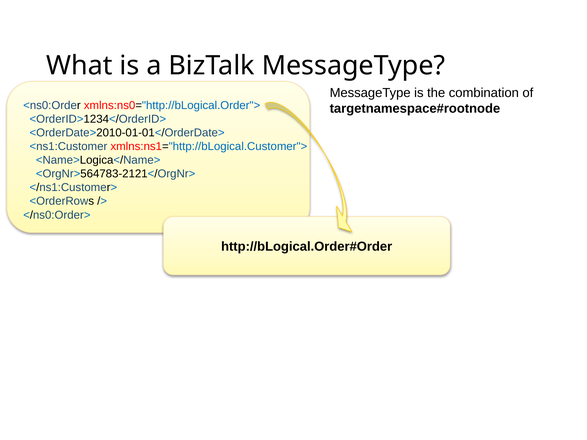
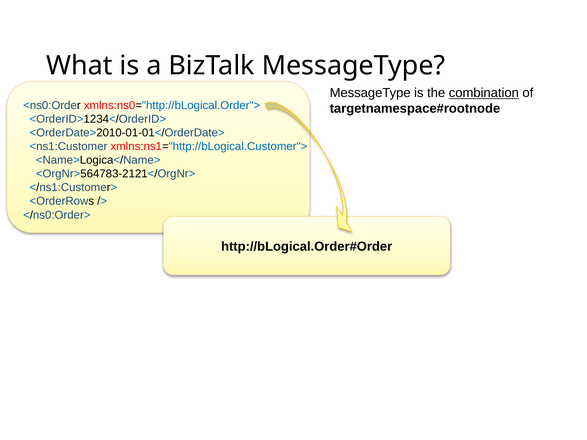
combination underline: none -> present
